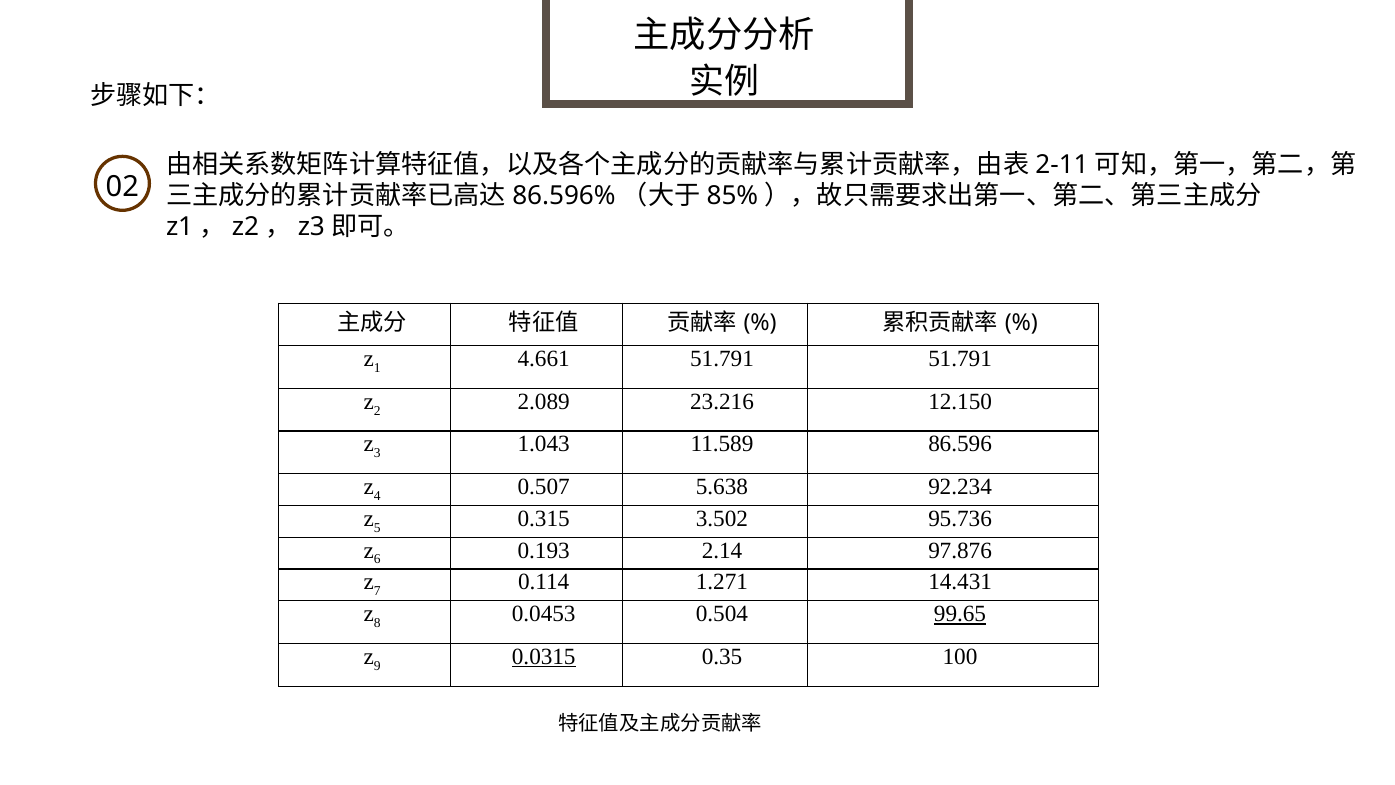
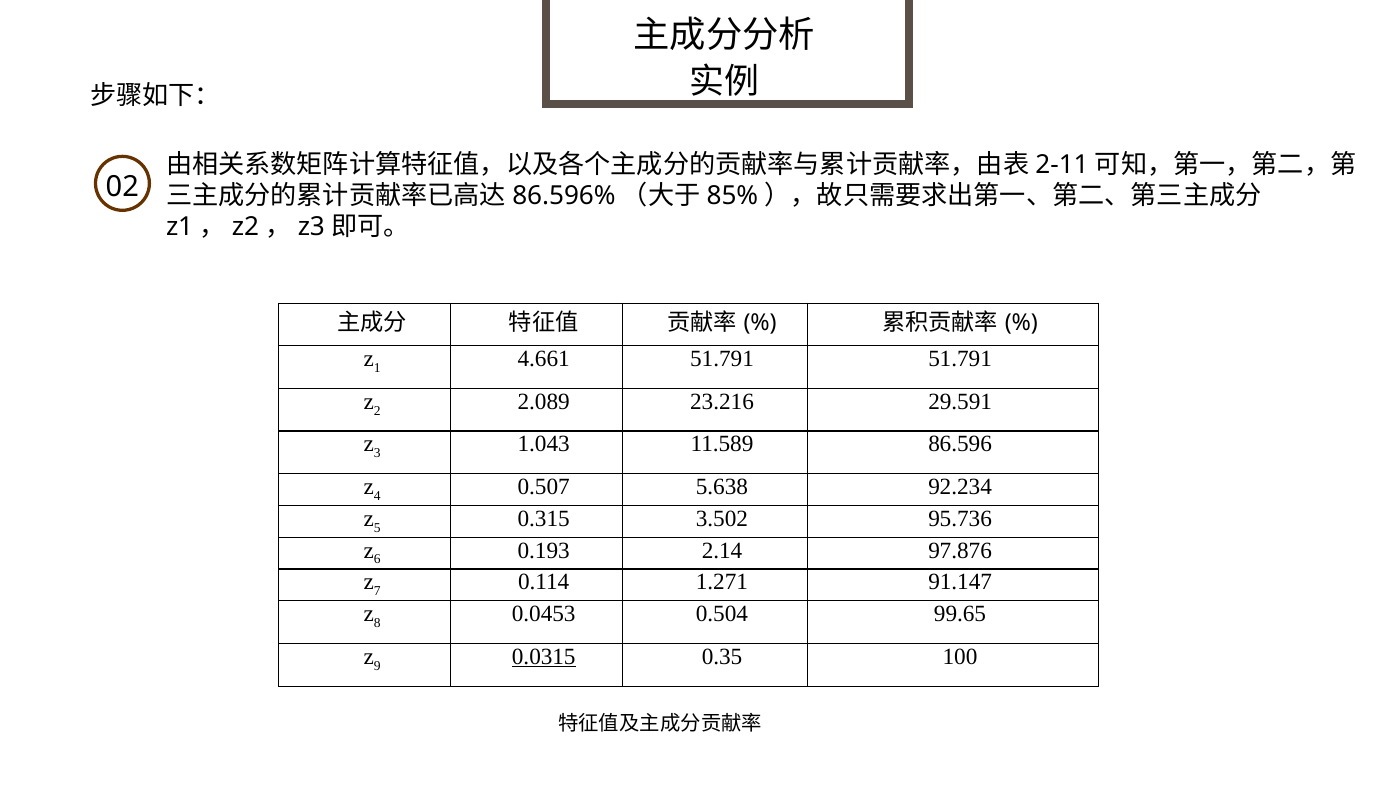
12.150: 12.150 -> 29.591
14.431: 14.431 -> 91.147
99.65 underline: present -> none
